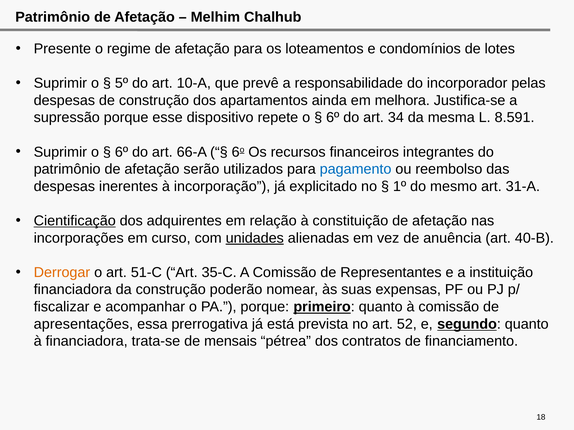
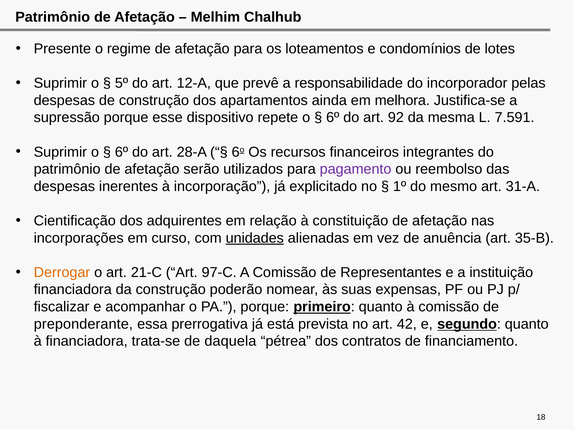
10-A: 10-A -> 12-A
34: 34 -> 92
8.591: 8.591 -> 7.591
66-A: 66-A -> 28-A
pagamento colour: blue -> purple
Cientificação underline: present -> none
40-B: 40-B -> 35-B
51-C: 51-C -> 21-C
35-C: 35-C -> 97-C
apresentações: apresentações -> preponderante
52: 52 -> 42
mensais: mensais -> daquela
